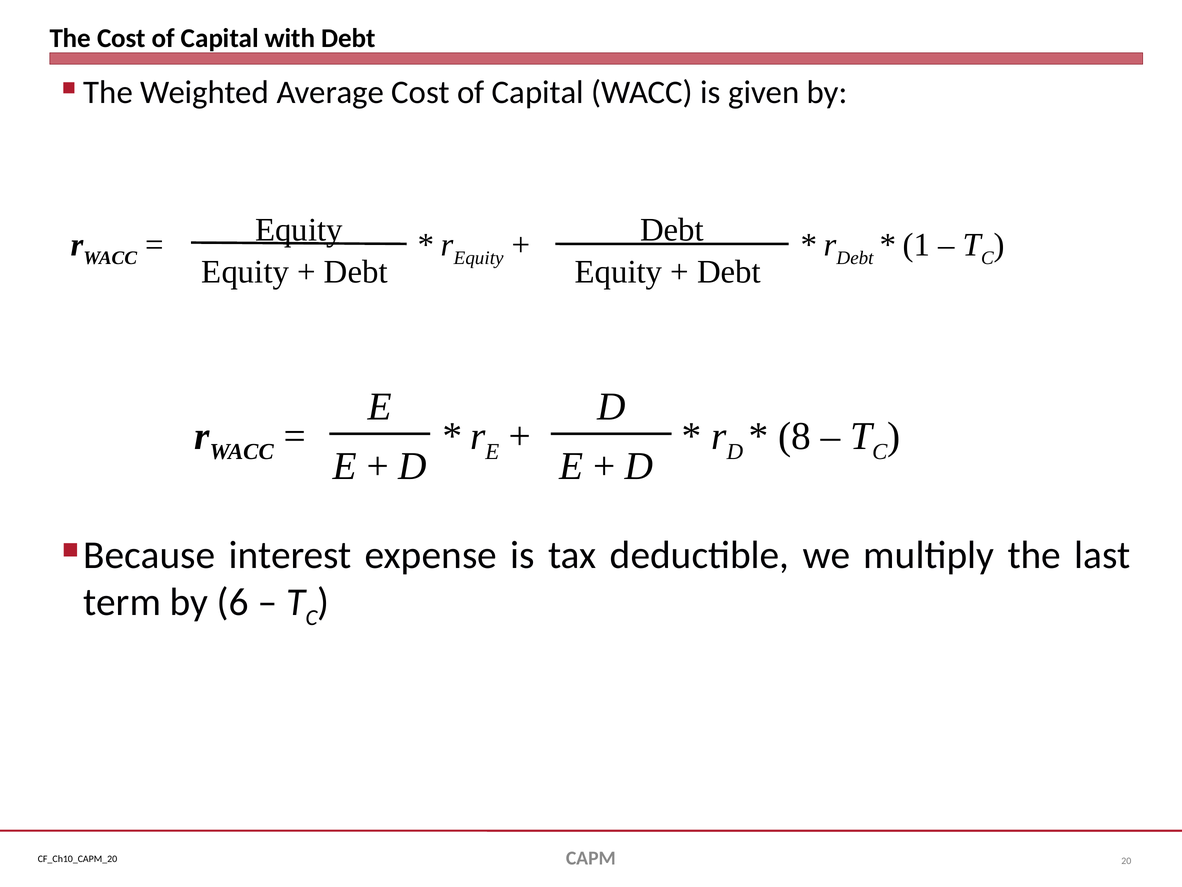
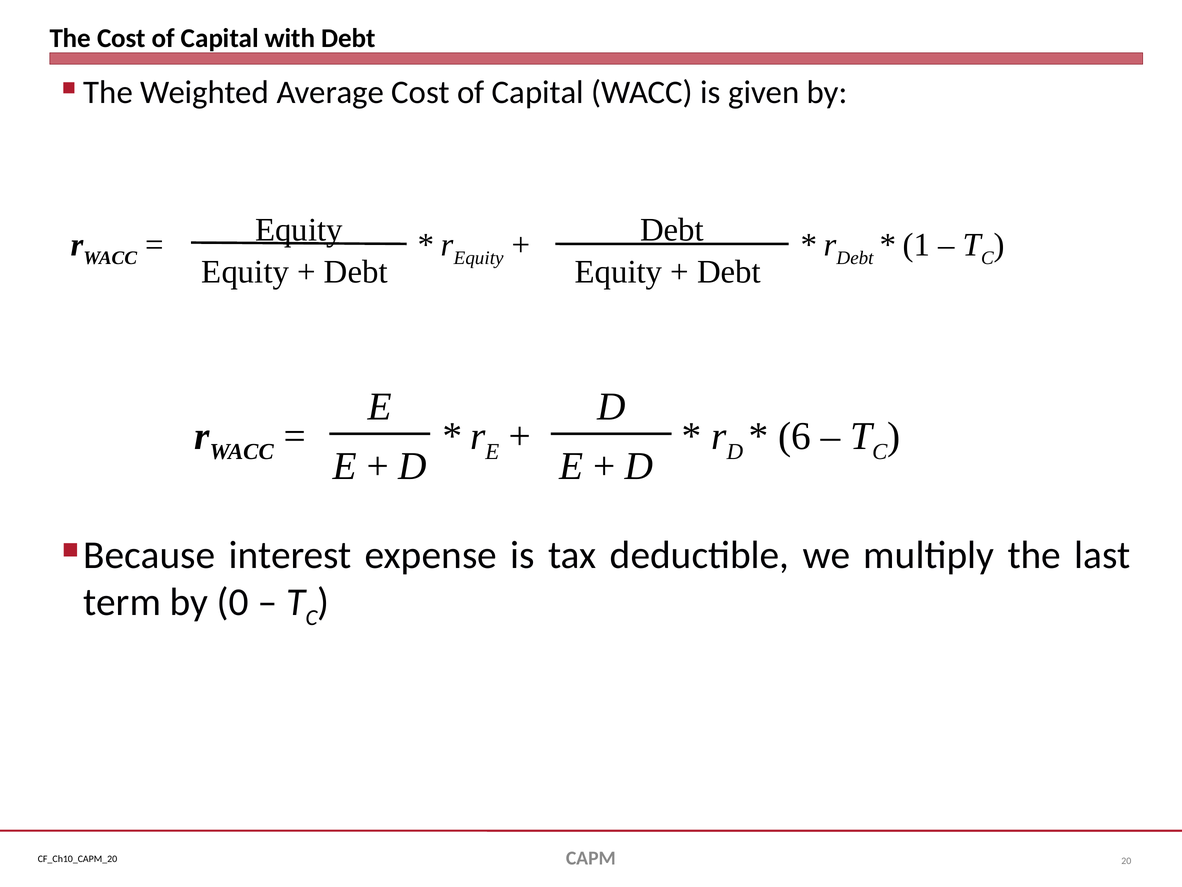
8: 8 -> 6
6: 6 -> 0
